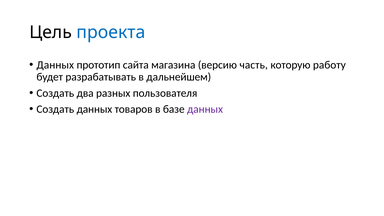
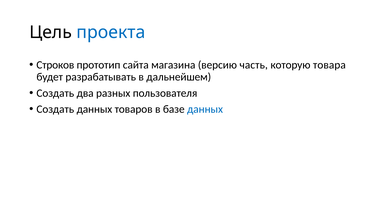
Данных at (55, 65): Данных -> Строков
работу: работу -> товара
данных at (205, 109) colour: purple -> blue
